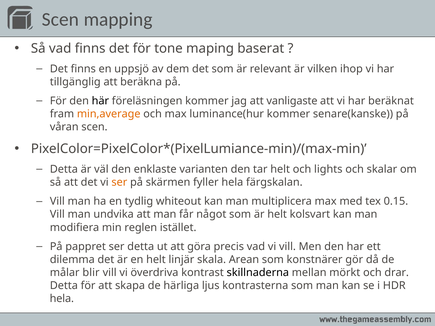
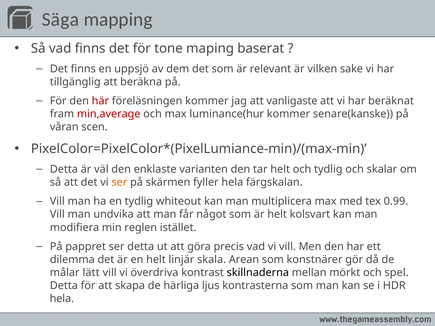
Scen at (60, 20): Scen -> Säga
ihop: ihop -> sake
här colour: black -> red
min,average colour: orange -> red
och lights: lights -> tydlig
0.15: 0.15 -> 0.99
blir: blir -> lätt
drar: drar -> spel
